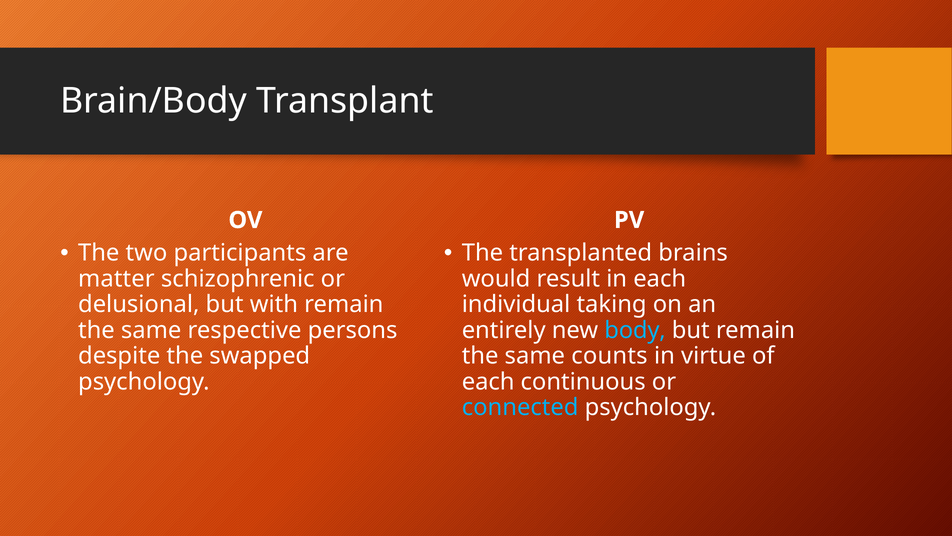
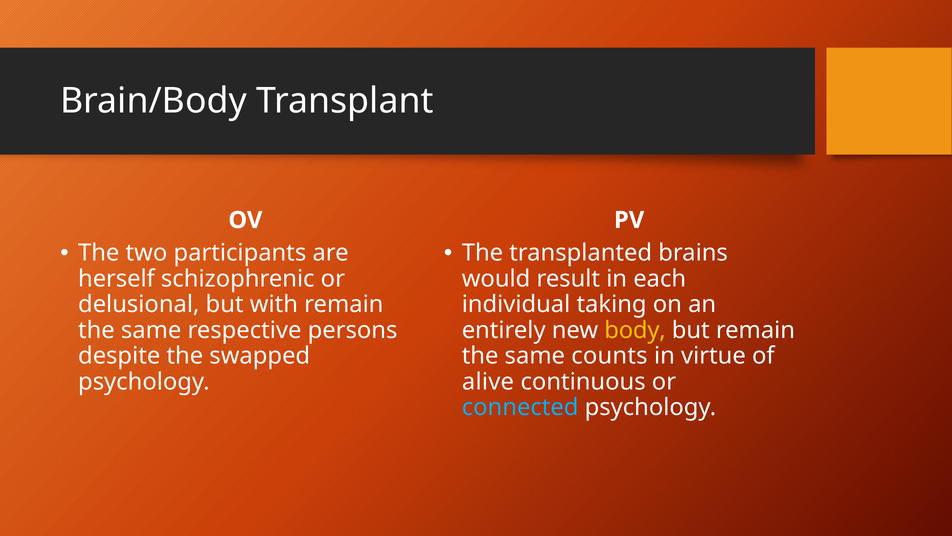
matter: matter -> herself
body colour: light blue -> yellow
each at (488, 381): each -> alive
